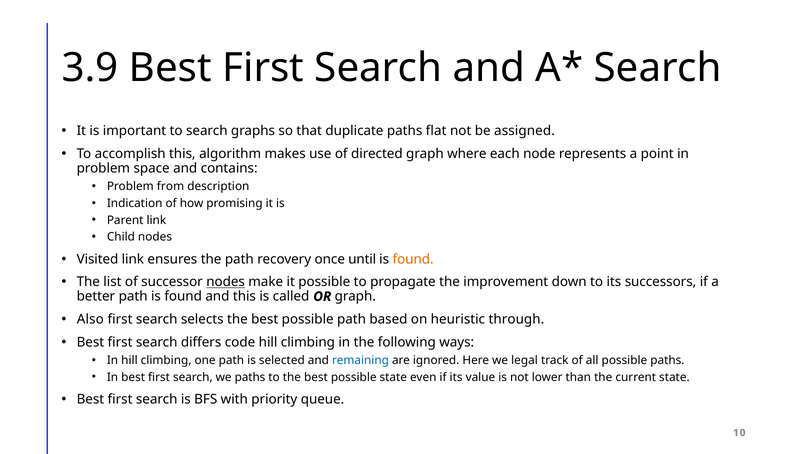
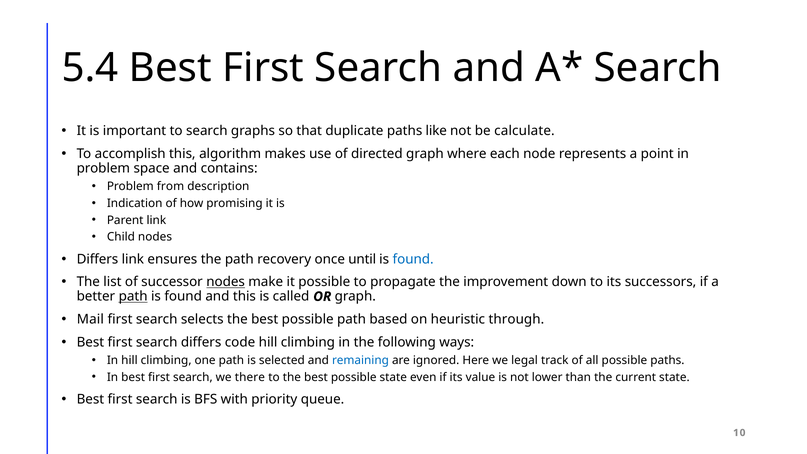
3.9: 3.9 -> 5.4
flat: flat -> like
assigned: assigned -> calculate
Visited at (97, 259): Visited -> Differs
found at (413, 259) colour: orange -> blue
path at (133, 296) underline: none -> present
Also: Also -> Mail
we paths: paths -> there
